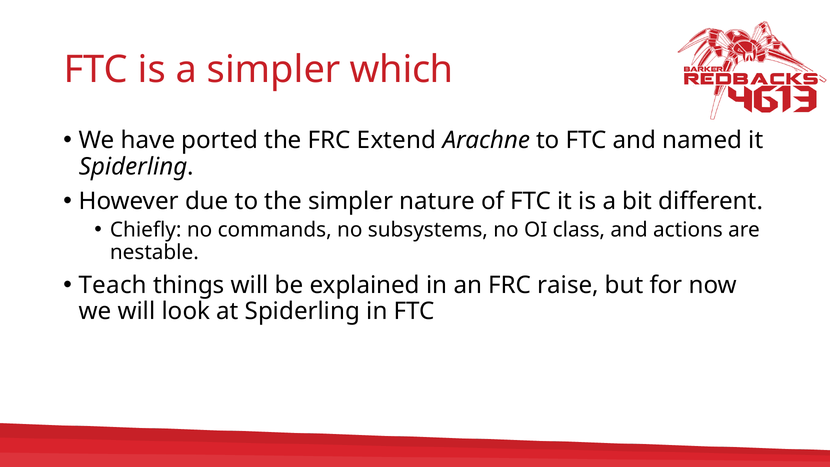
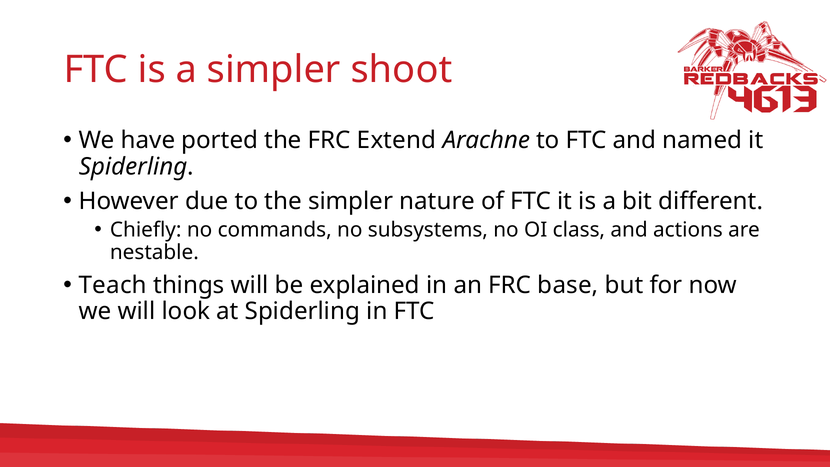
which: which -> shoot
raise: raise -> base
